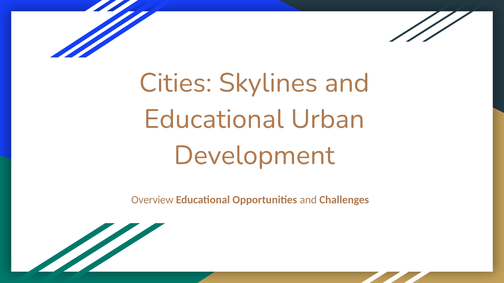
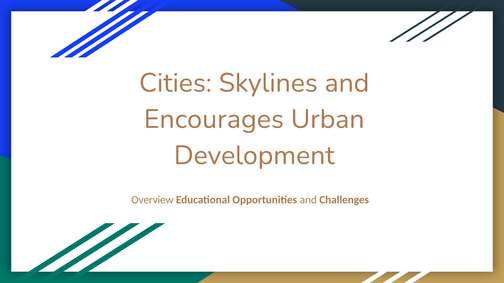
Educational at (214, 119): Educational -> Encourages
